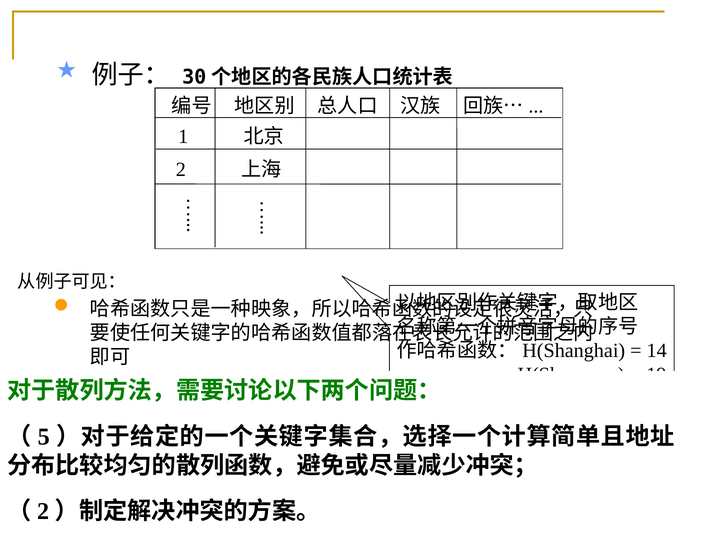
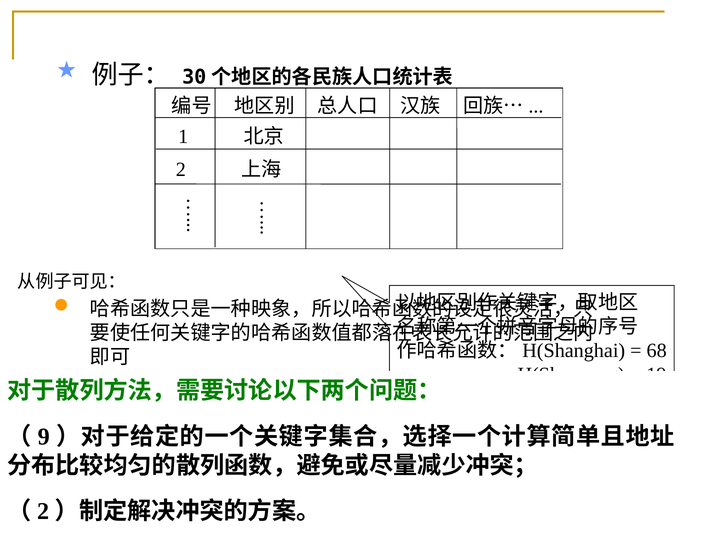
14: 14 -> 68
5: 5 -> 9
